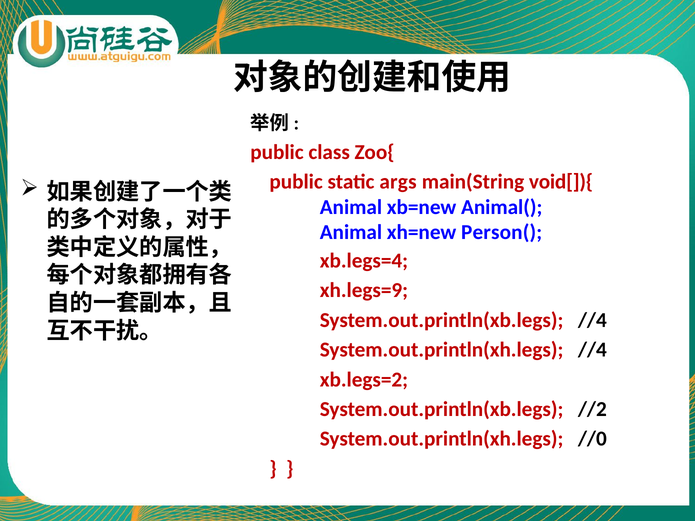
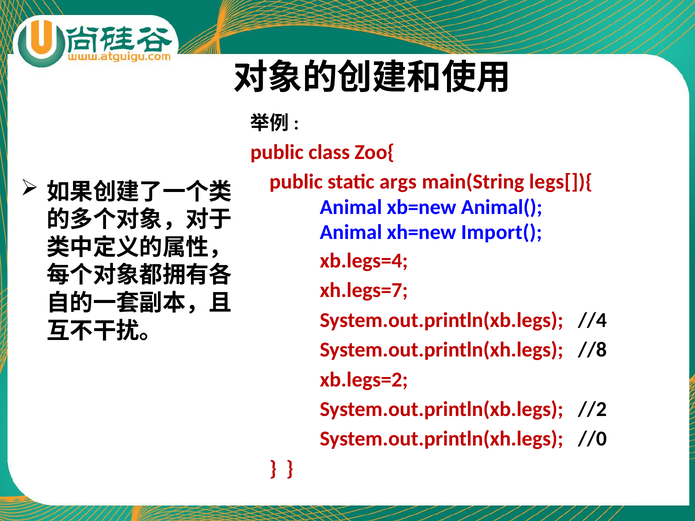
void[]){: void[]){ -> legs[]){
Person(: Person( -> Import(
xh.legs=9: xh.legs=9 -> xh.legs=7
System.out.println(xh.legs //4: //4 -> //8
